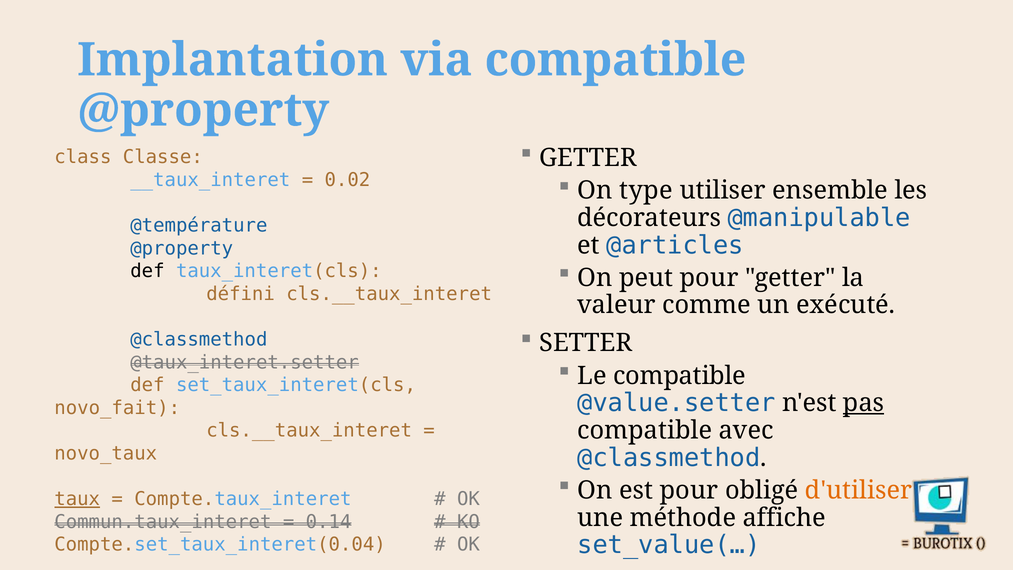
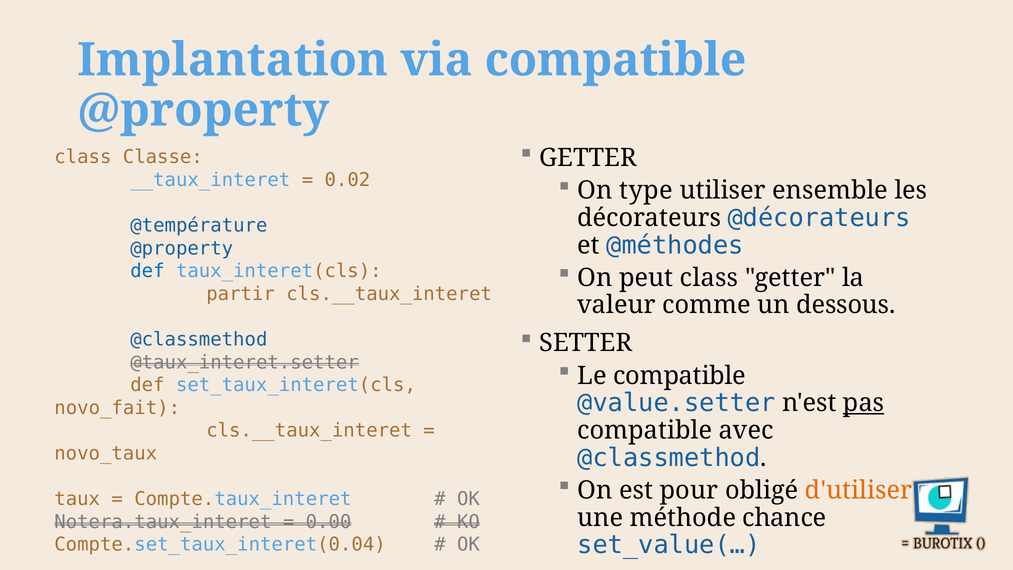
@manipulable: @manipulable -> @décorateurs
@articles: @articles -> @méthodes
def at (147, 271) colour: black -> blue
peut pour: pour -> class
défini: défini -> partir
exécuté: exécuté -> dessous
taux underline: present -> none
affiche: affiche -> chance
Commun.taux_interet: Commun.taux_interet -> Notera.taux_interet
0.14: 0.14 -> 0.00
